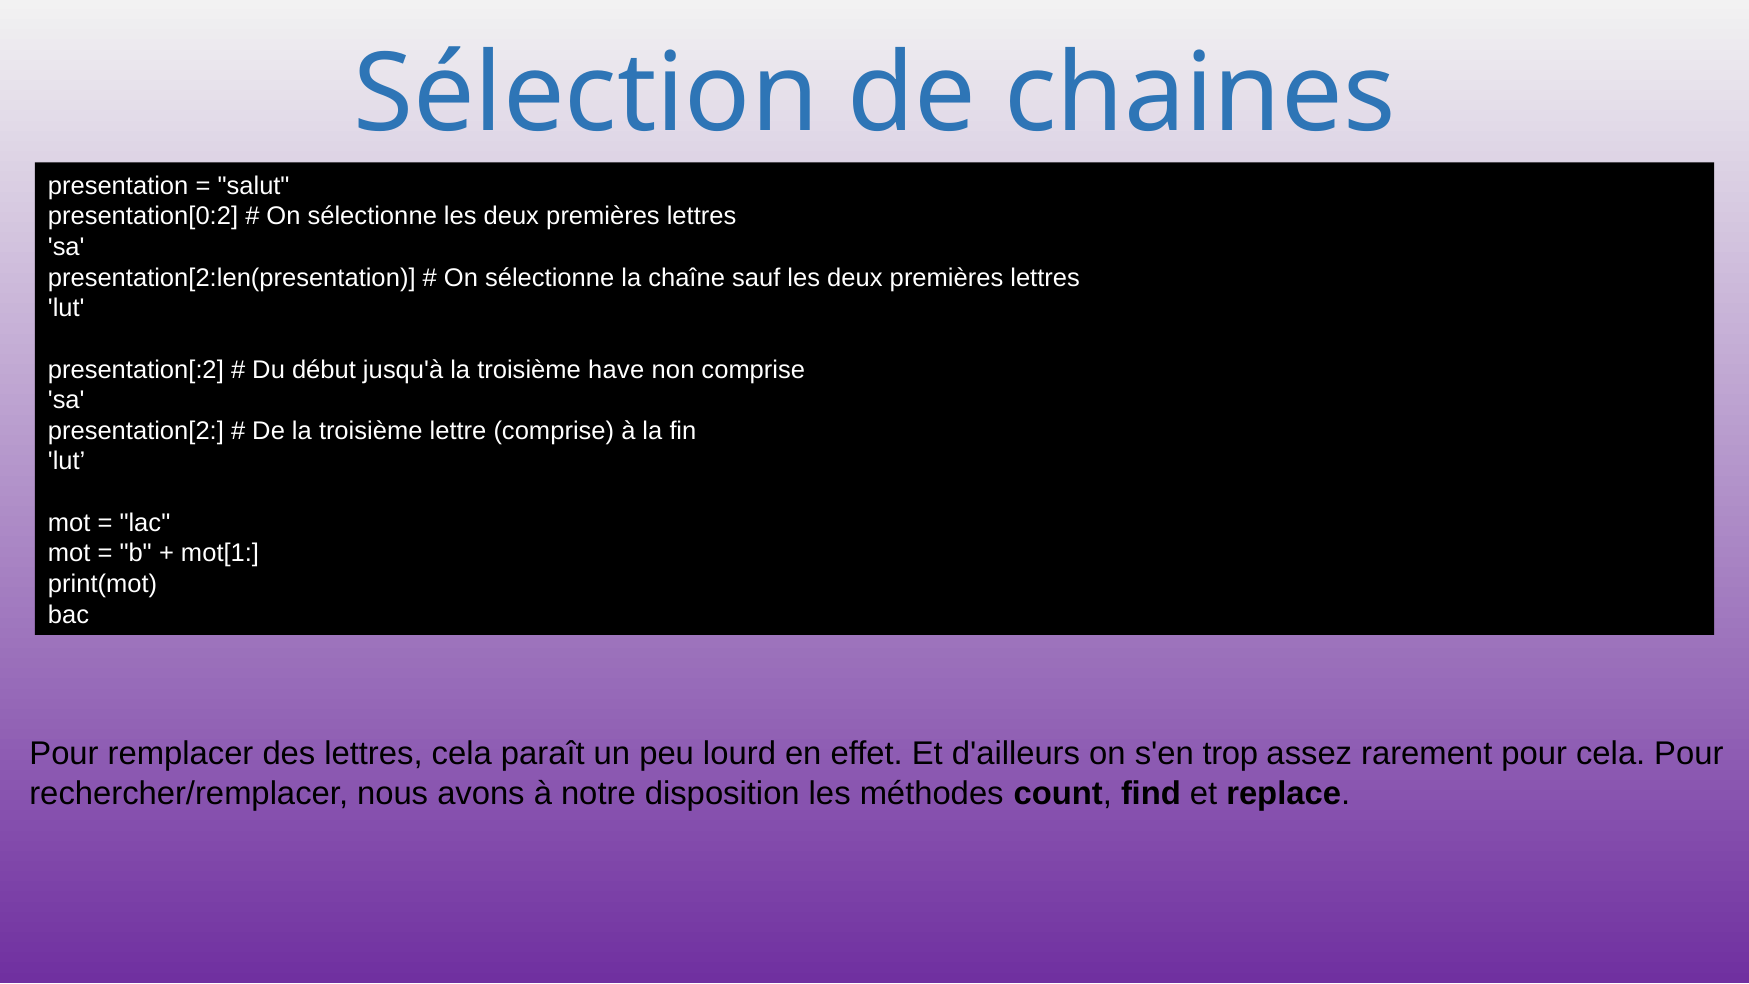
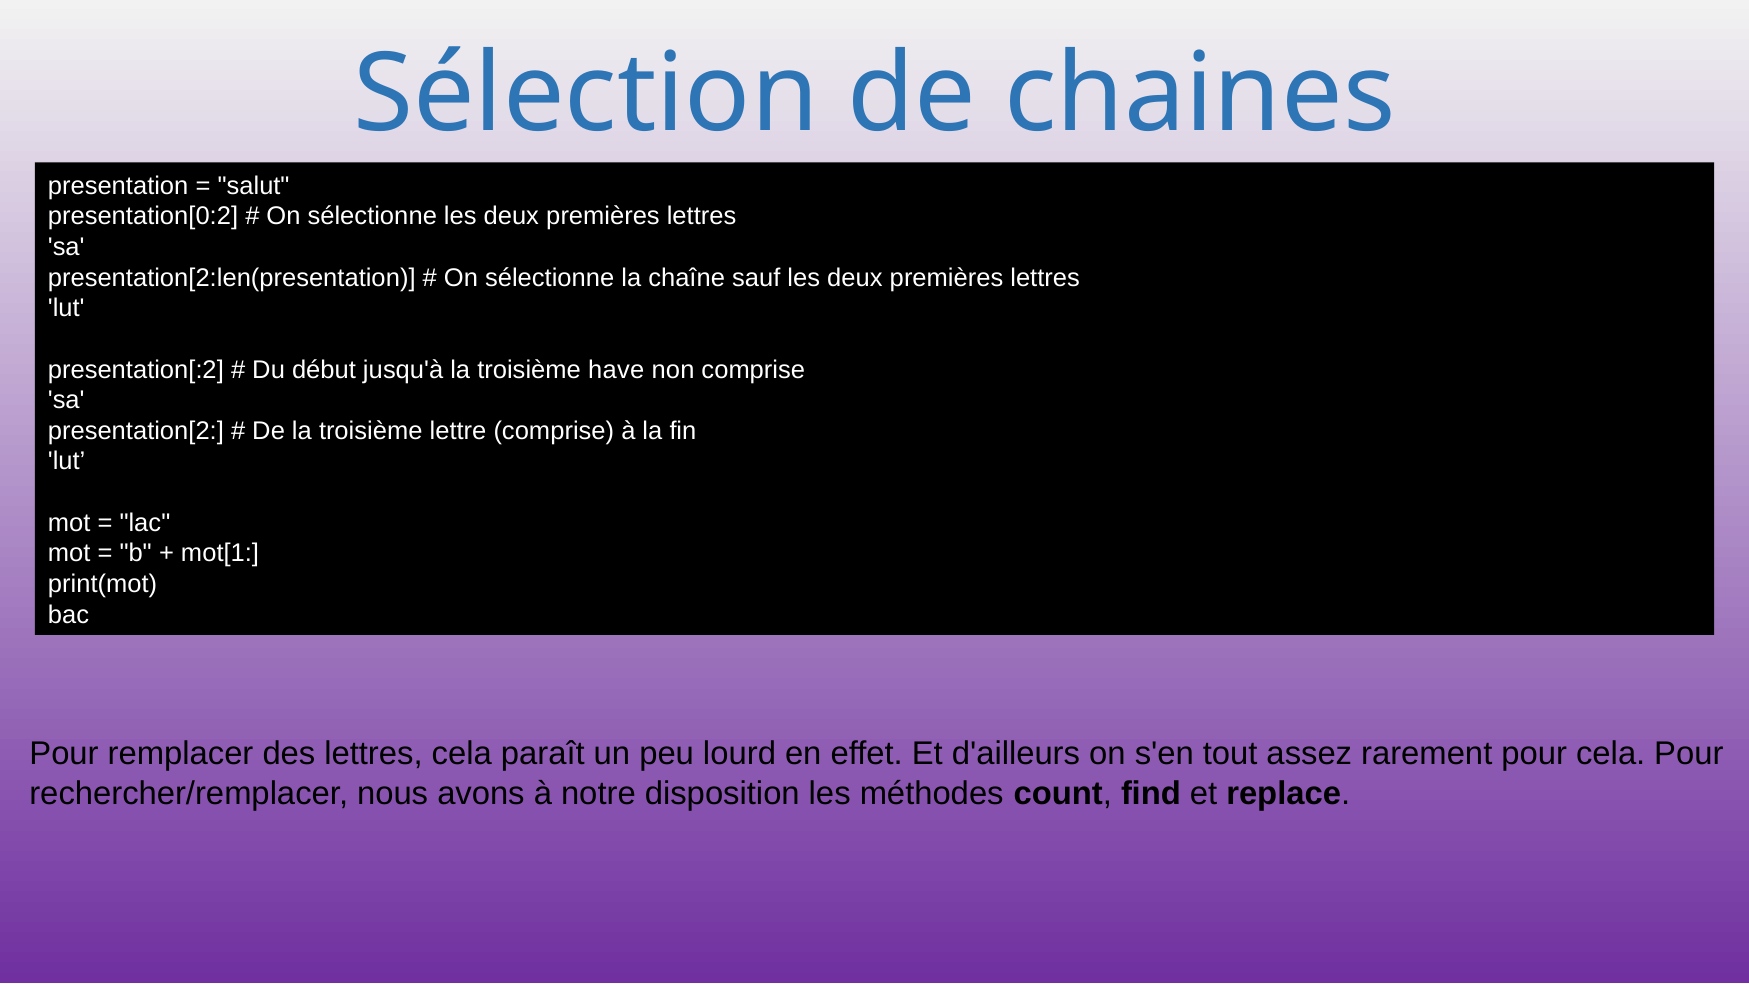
trop: trop -> tout
